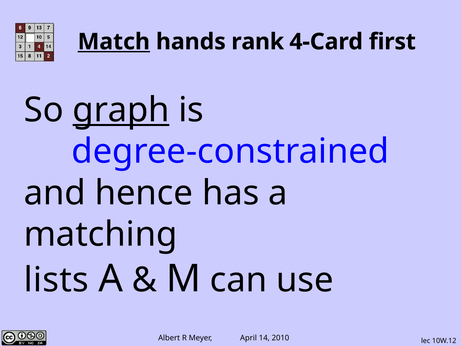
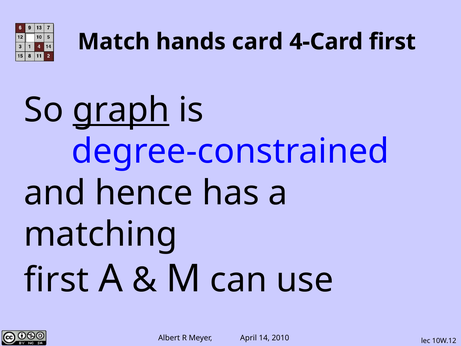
Match underline: present -> none
rank: rank -> card
lists at (56, 280): lists -> first
